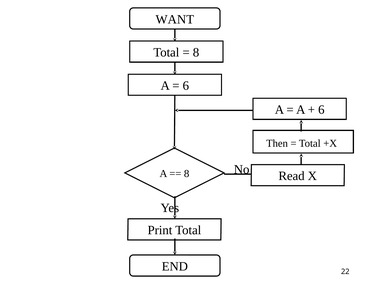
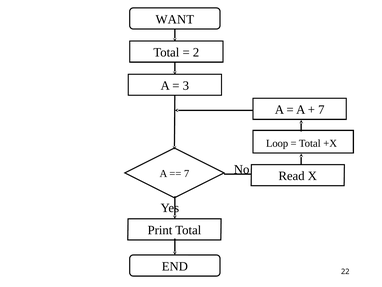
8 at (196, 52): 8 -> 2
6 at (186, 85): 6 -> 3
6 at (321, 110): 6 -> 7
Then: Then -> Loop
8 at (187, 173): 8 -> 7
